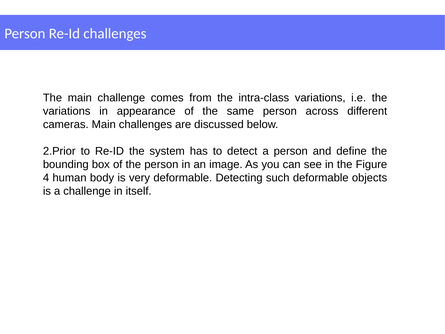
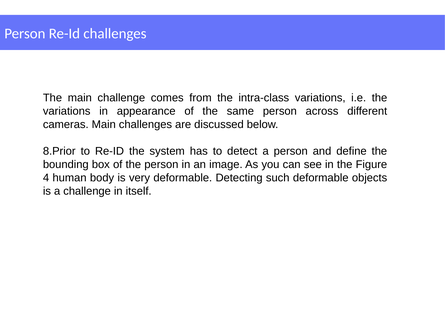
2.Prior: 2.Prior -> 8.Prior
